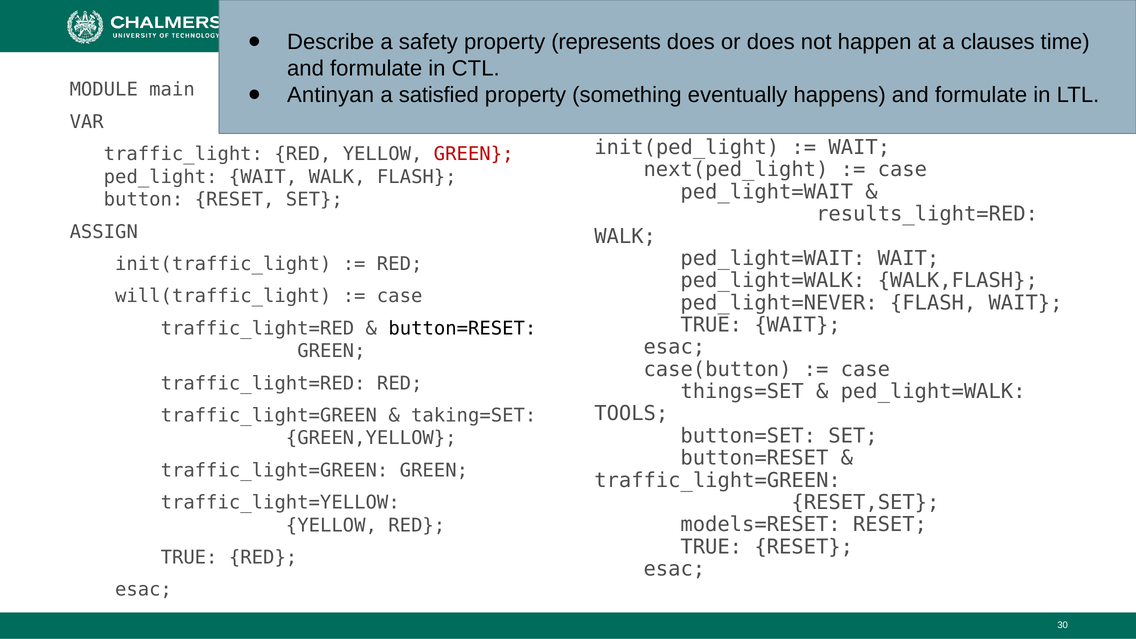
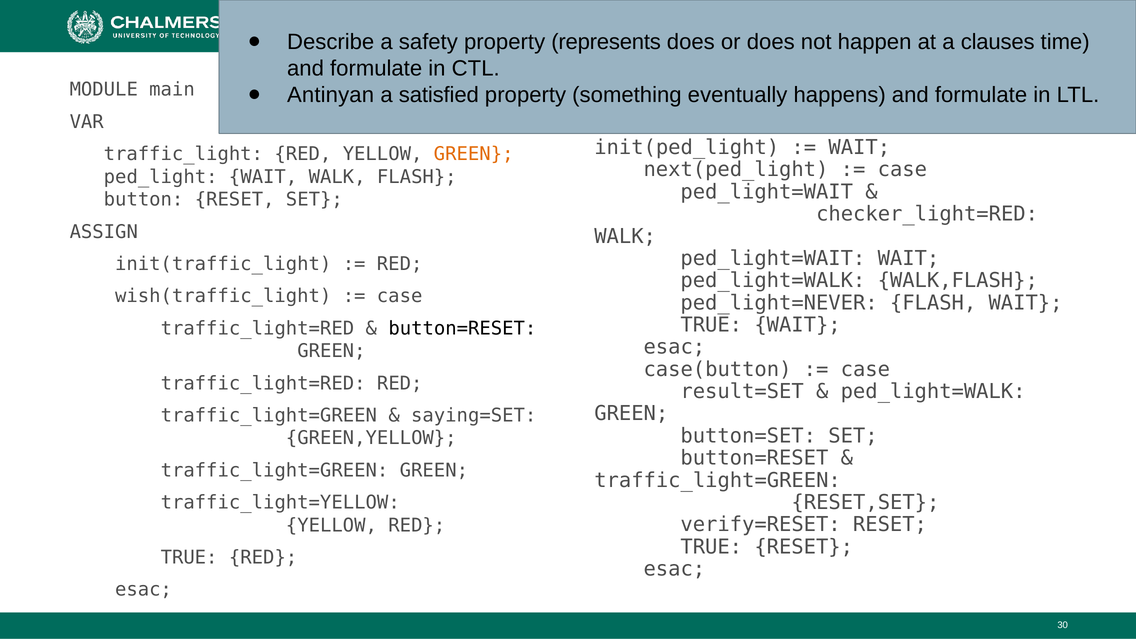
GREEN at (474, 154) colour: red -> orange
results_light=RED: results_light=RED -> checker_light=RED
will(traffic_light: will(traffic_light -> wish(traffic_light
things=SET: things=SET -> result=SET
TOOLS at (631, 414): TOOLS -> GREEN
taking=SET: taking=SET -> saying=SET
models=RESET: models=RESET -> verify=RESET
